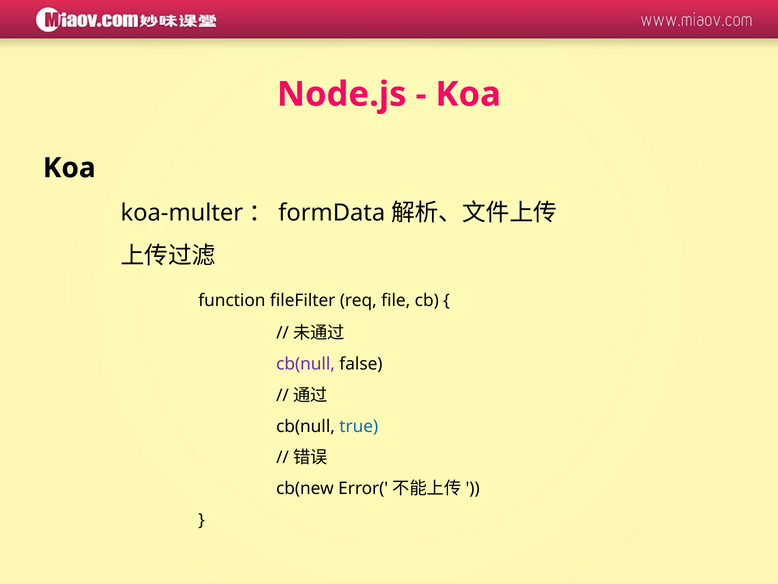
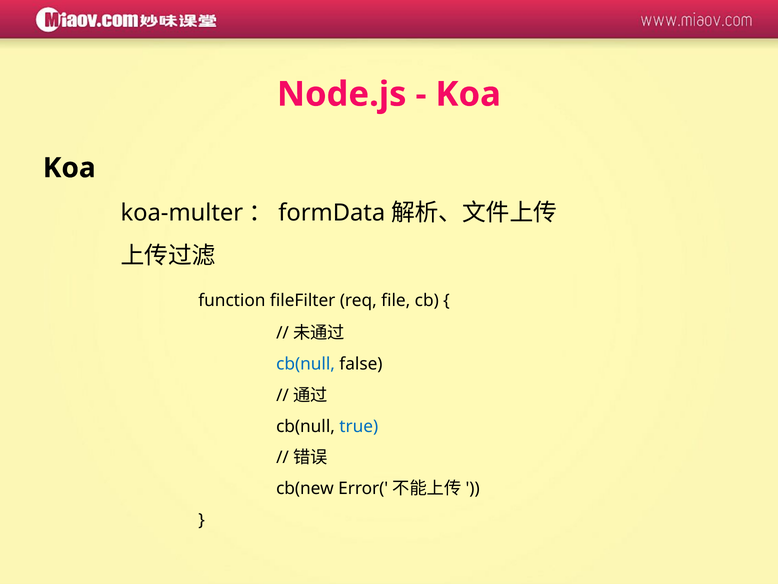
cb(null at (306, 364) colour: purple -> blue
